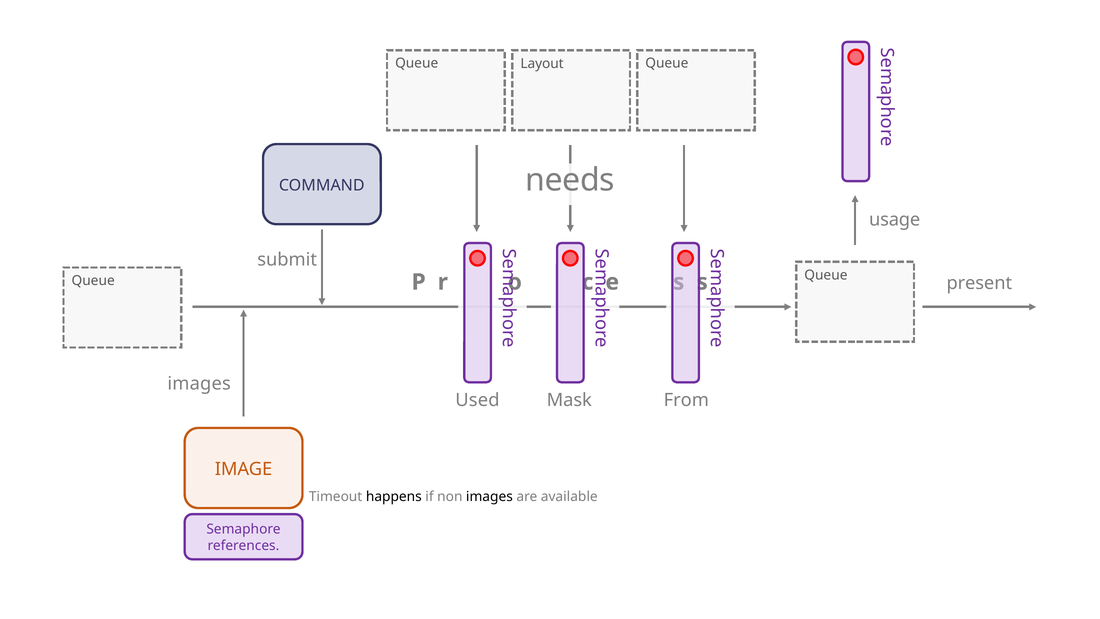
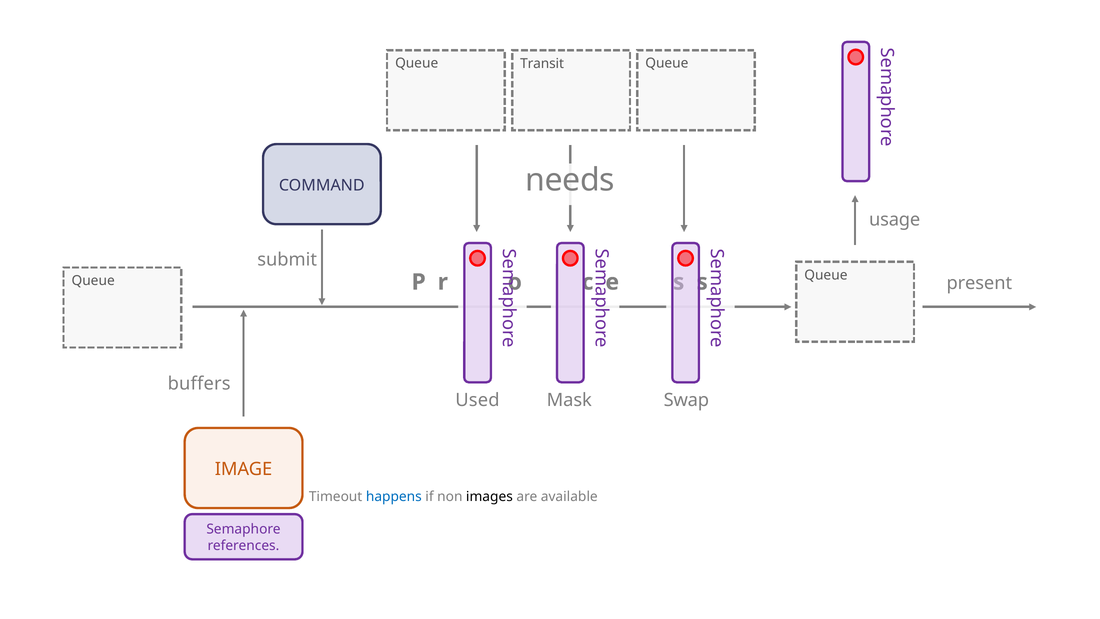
Layout: Layout -> Transit
images at (199, 384): images -> buffers
From: From -> Swap
happens colour: black -> blue
